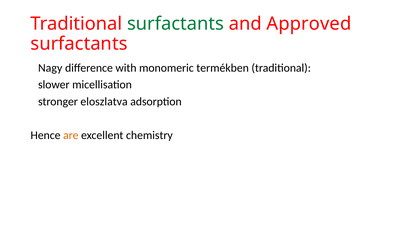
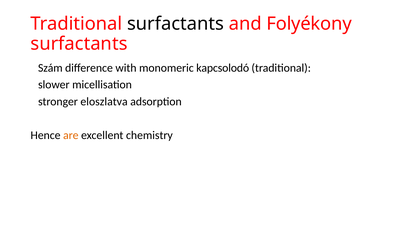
surfactants at (176, 24) colour: green -> black
Approved: Approved -> Folyékony
Nagy: Nagy -> Szám
termékben: termékben -> kapcsolodó
